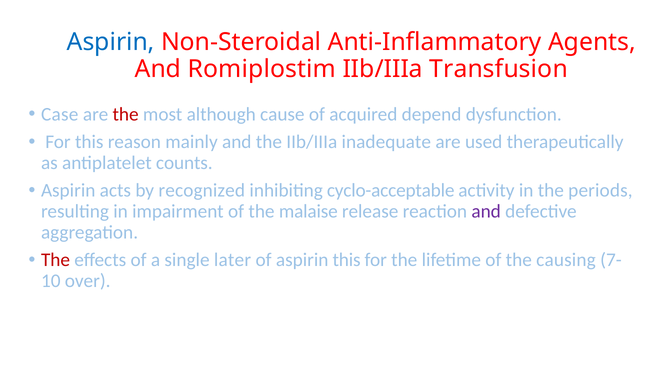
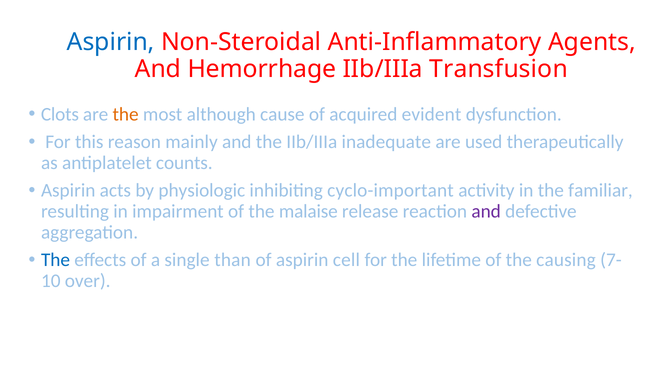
Romiplostim: Romiplostim -> Hemorrhage
Case: Case -> Clots
the at (126, 114) colour: red -> orange
depend: depend -> evident
recognized: recognized -> physiologic
cyclo-acceptable: cyclo-acceptable -> cyclo-important
periods: periods -> familiar
The at (56, 260) colour: red -> blue
later: later -> than
aspirin this: this -> cell
